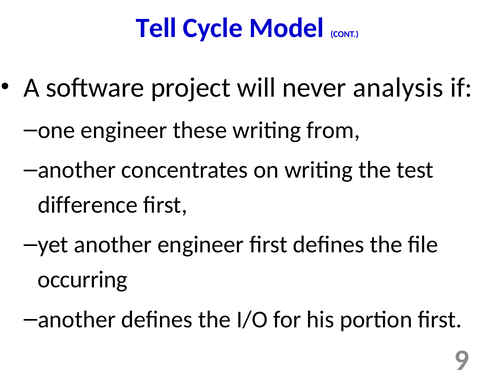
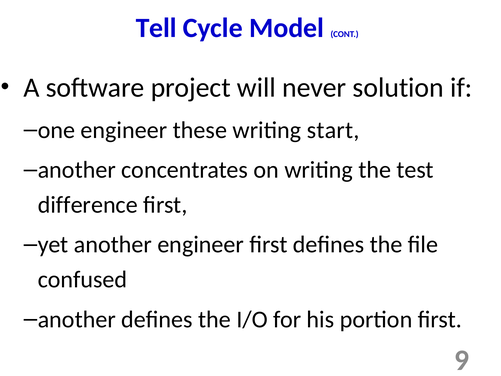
analysis: analysis -> solution
from: from -> start
occurring: occurring -> confused
